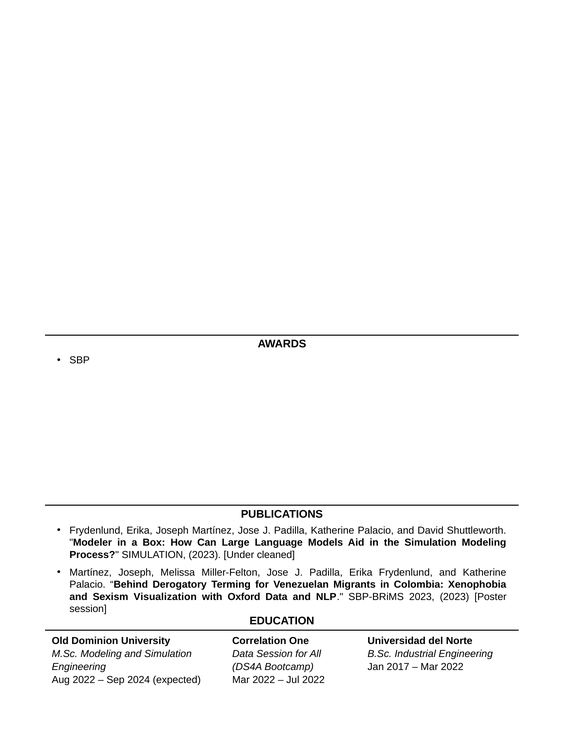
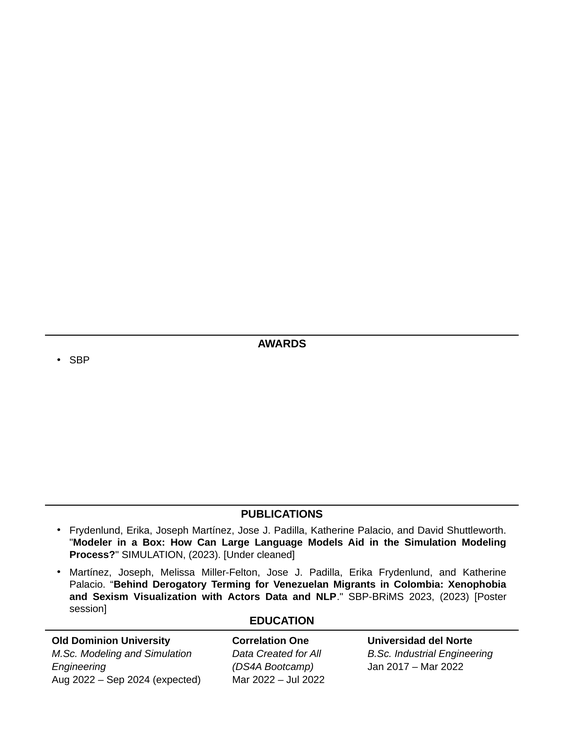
Oxford: Oxford -> Actors
Data Session: Session -> Created
